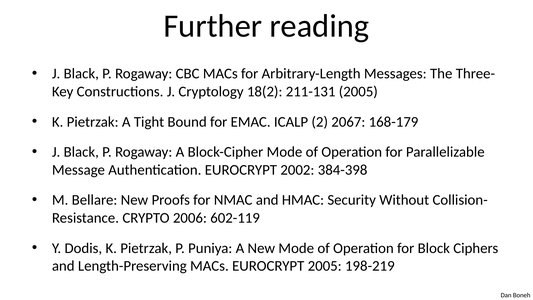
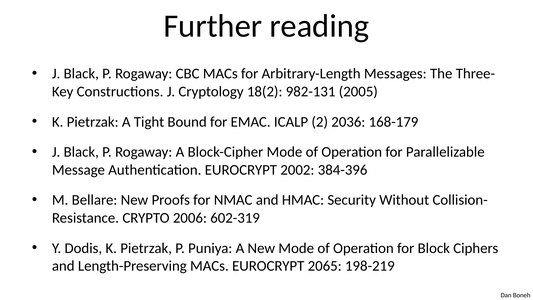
211-131: 211-131 -> 982-131
2067: 2067 -> 2036
384-398: 384-398 -> 384-396
602-119: 602-119 -> 602-319
EUROCRYPT 2005: 2005 -> 2065
